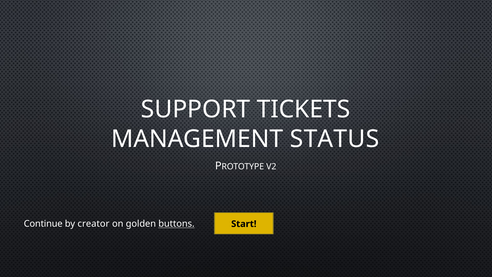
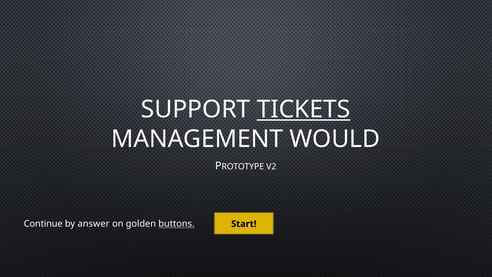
TICKETS underline: none -> present
STATUS: STATUS -> WOULD
creator: creator -> answer
